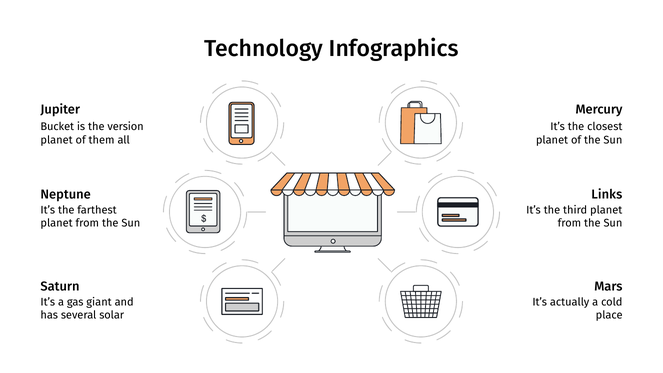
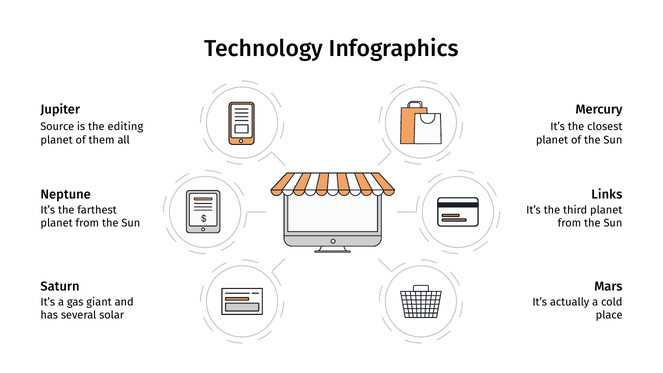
Bucket: Bucket -> Source
version: version -> editing
